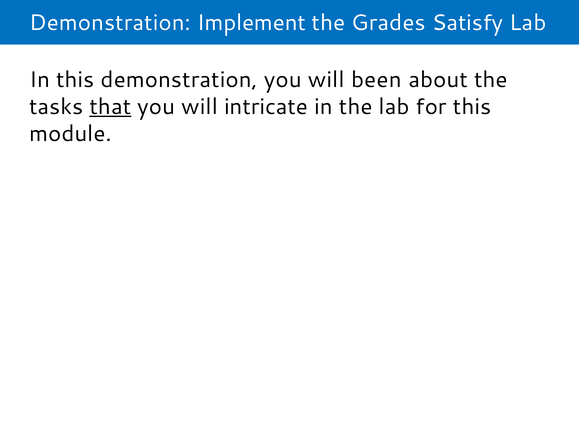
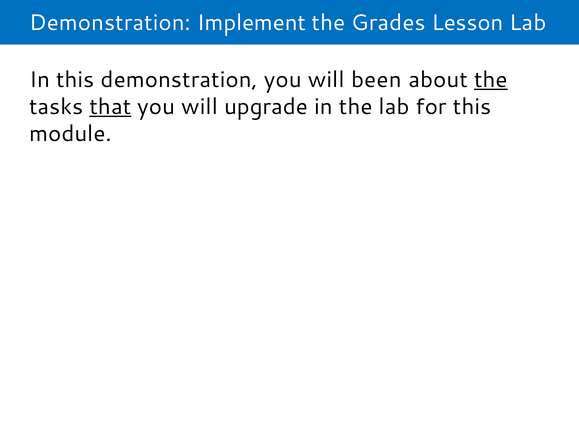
Satisfy: Satisfy -> Lesson
the at (491, 80) underline: none -> present
intricate: intricate -> upgrade
